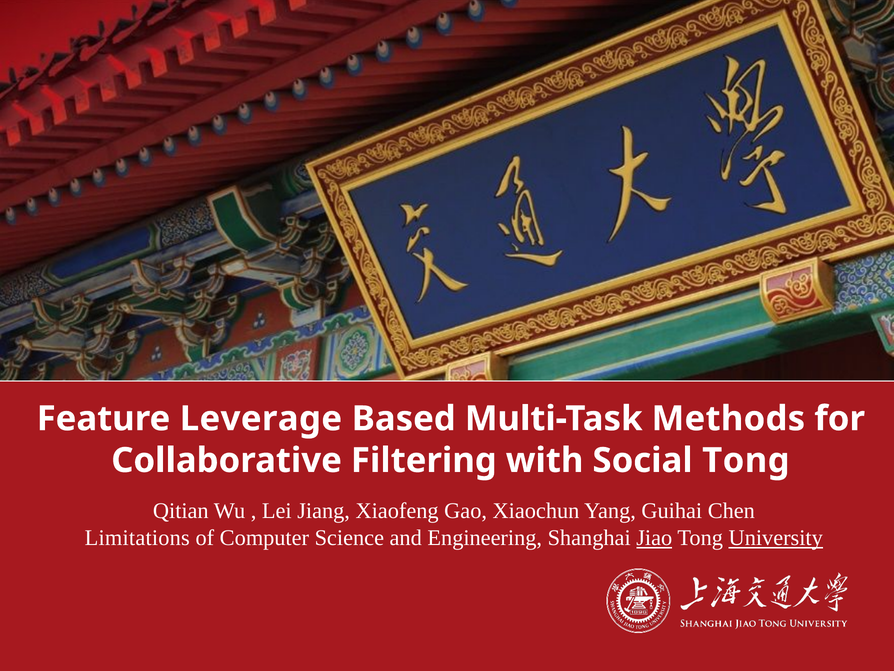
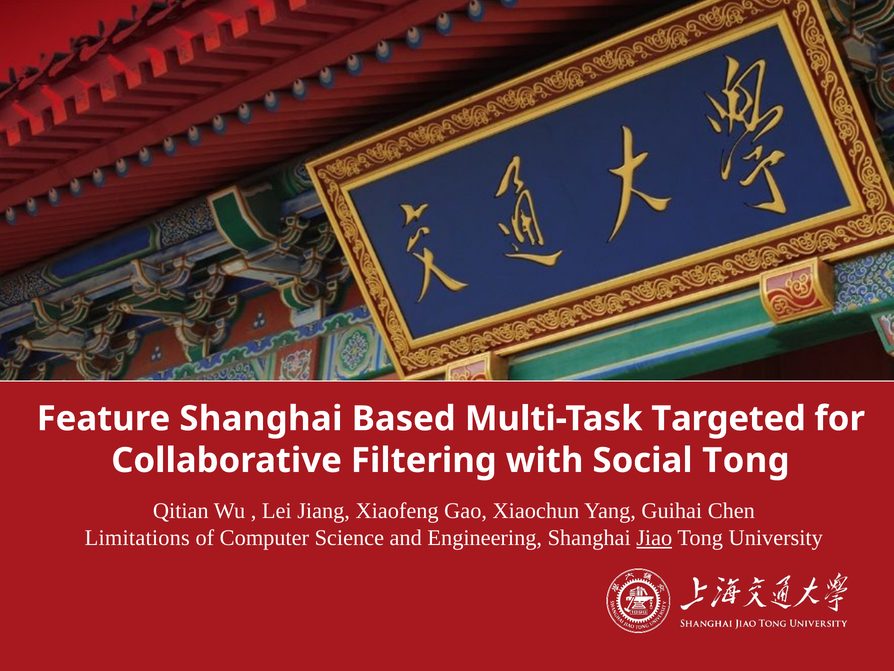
Feature Leverage: Leverage -> Shanghai
Methods: Methods -> Targeted
University underline: present -> none
